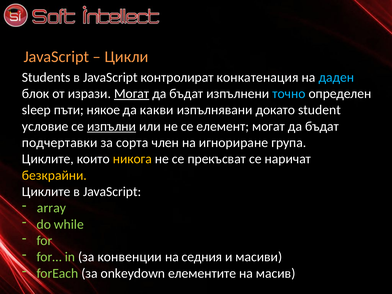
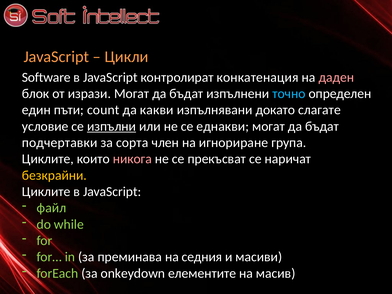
Students: Students -> Software
даден colour: light blue -> pink
Могат at (132, 94) underline: present -> none
sleep: sleep -> един
някое: някое -> count
student: student -> слагате
елемент: елемент -> еднакви
никога colour: yellow -> pink
array: array -> файл
конвенции: конвенции -> преминава
